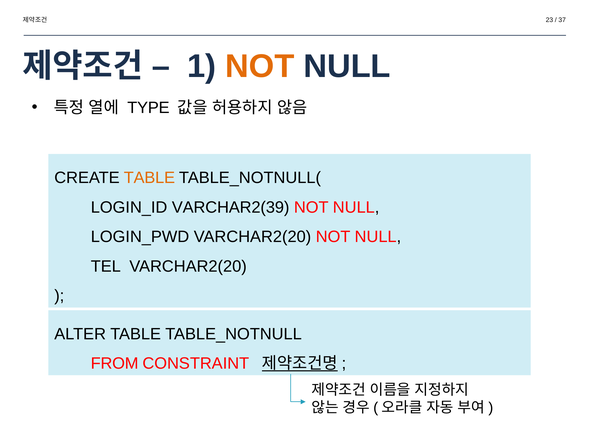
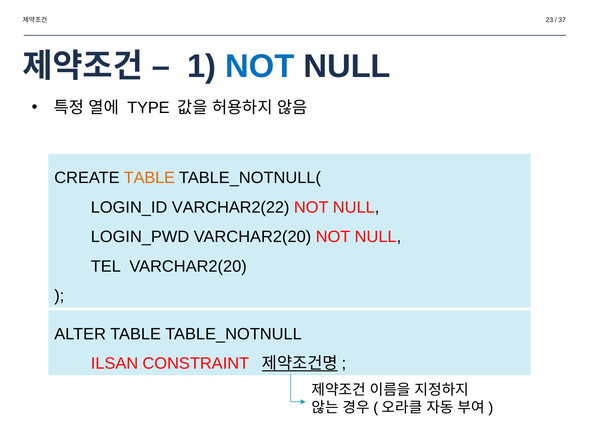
NOT at (260, 66) colour: orange -> blue
VARCHAR2(39: VARCHAR2(39 -> VARCHAR2(22
FROM: FROM -> ILSAN
